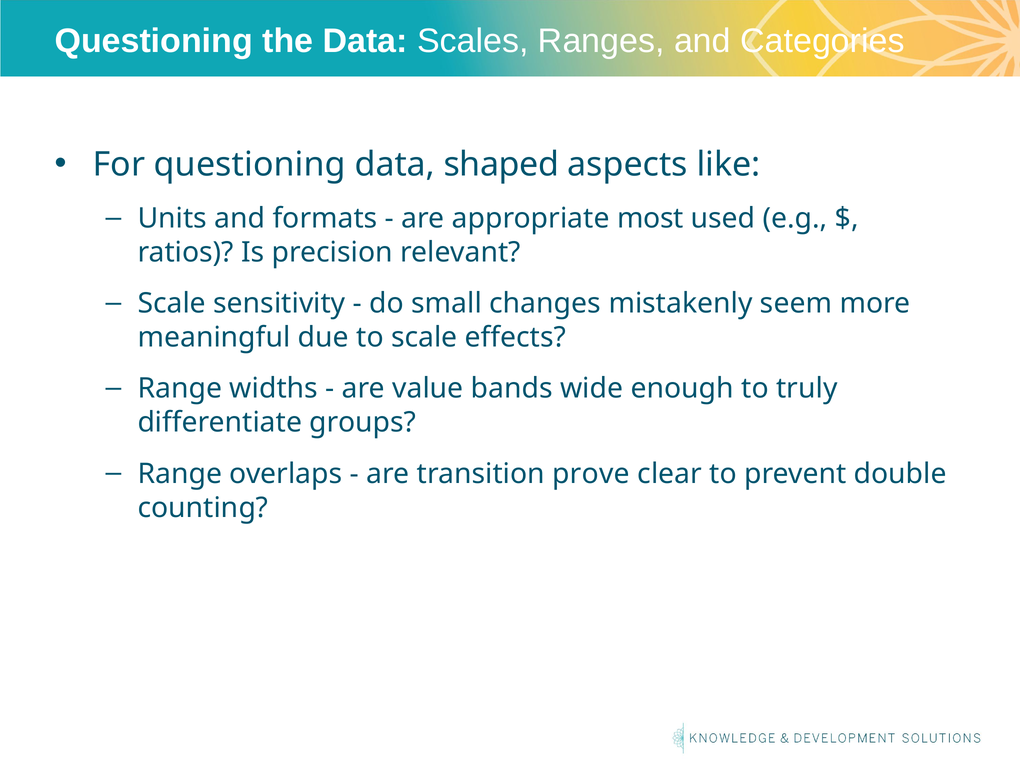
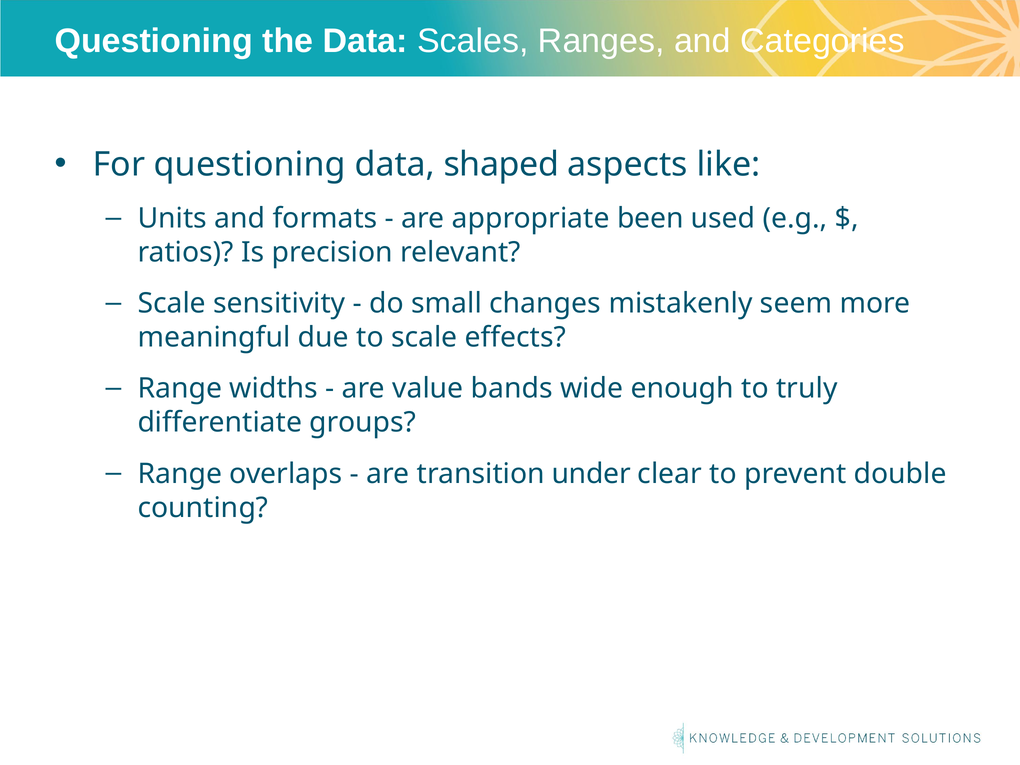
most: most -> been
prove: prove -> under
